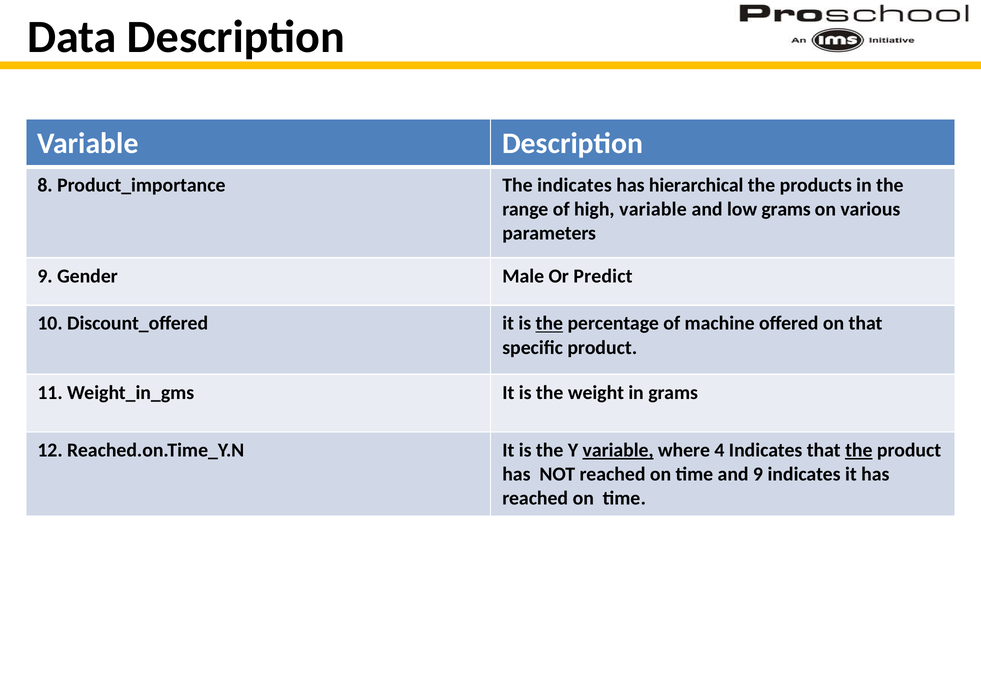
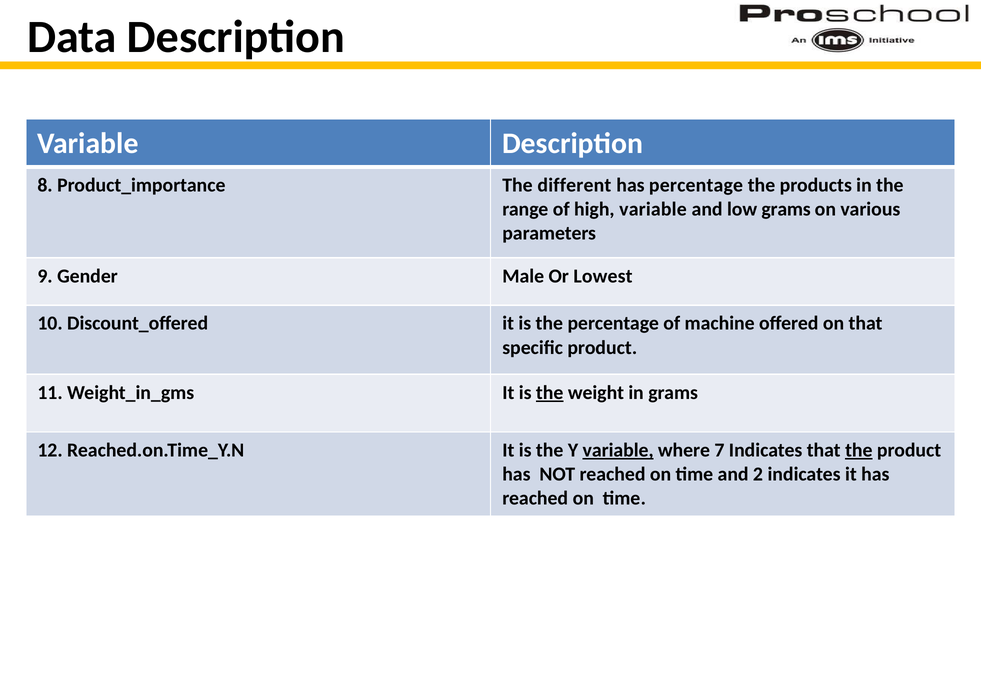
The indicates: indicates -> different
has hierarchical: hierarchical -> percentage
Predict: Predict -> Lowest
the at (549, 323) underline: present -> none
the at (550, 392) underline: none -> present
4: 4 -> 7
and 9: 9 -> 2
